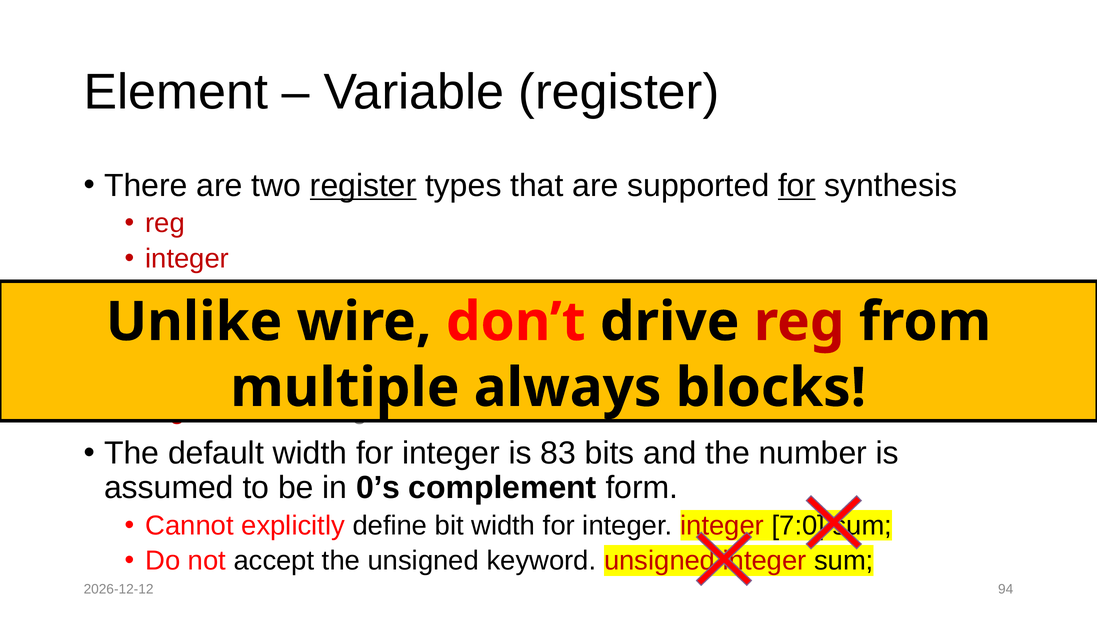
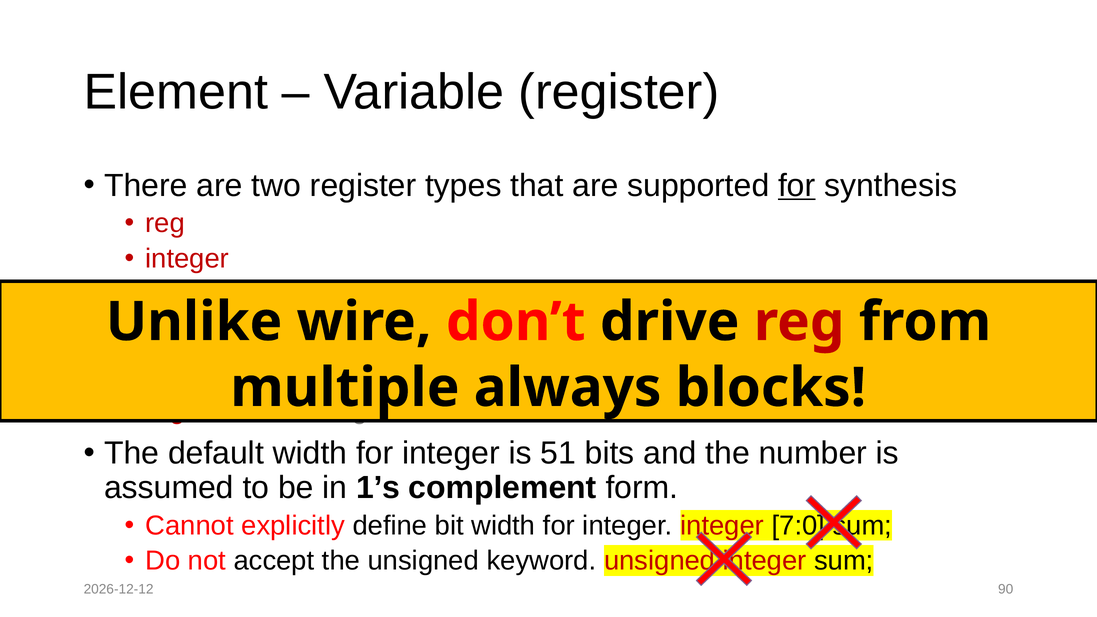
register at (363, 185) underline: present -> none
83: 83 -> 51
0’s: 0’s -> 1’s
94: 94 -> 90
